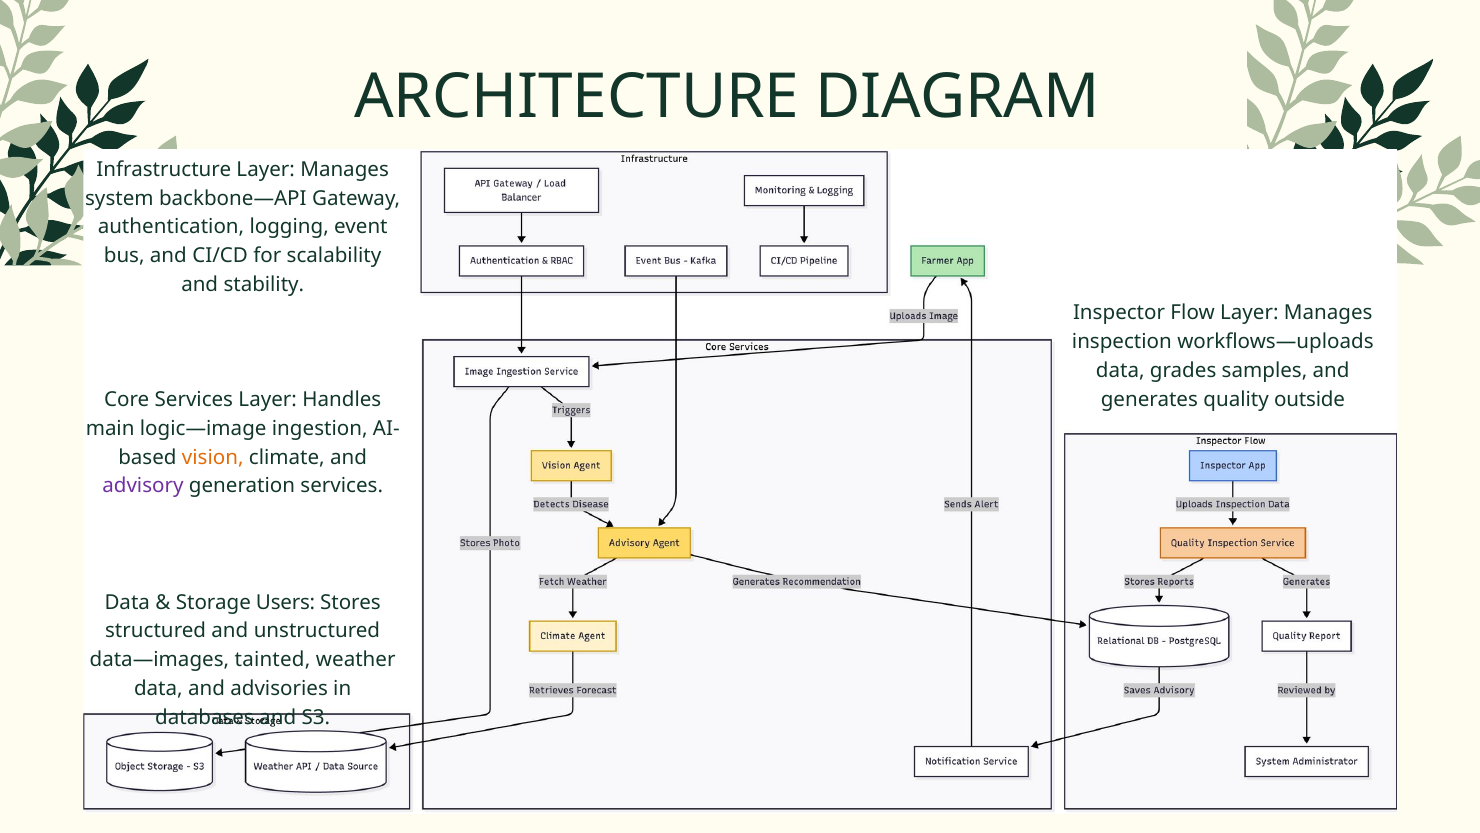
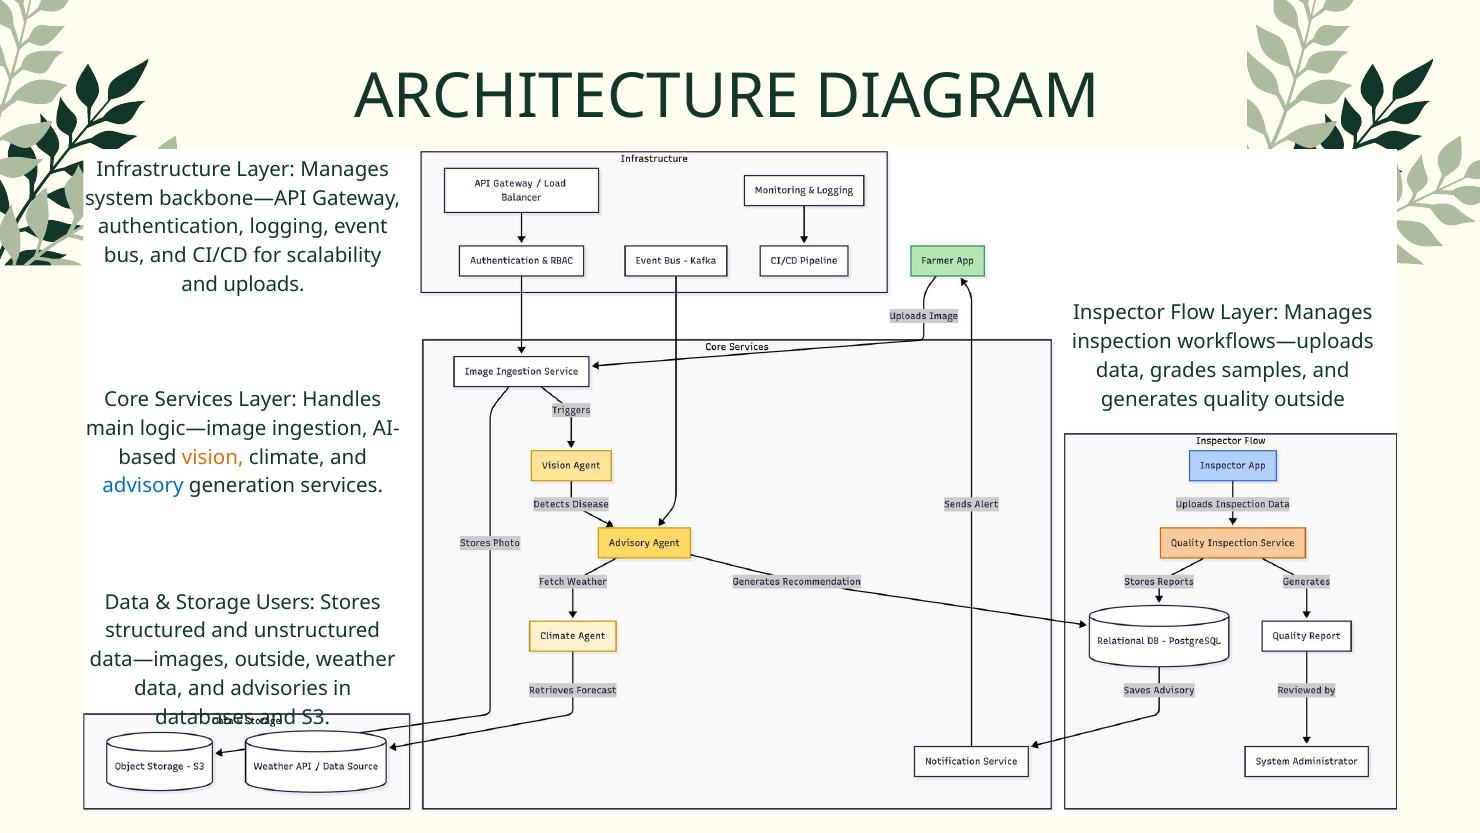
stability: stability -> uploads
advisory colour: purple -> blue
data—images tainted: tainted -> outside
